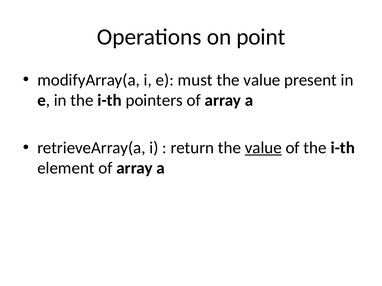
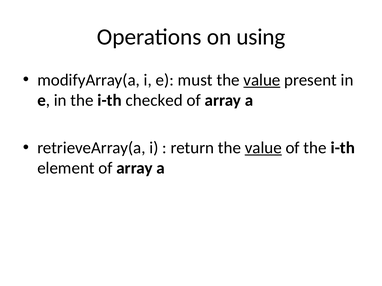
point: point -> using
value at (262, 80) underline: none -> present
pointers: pointers -> checked
